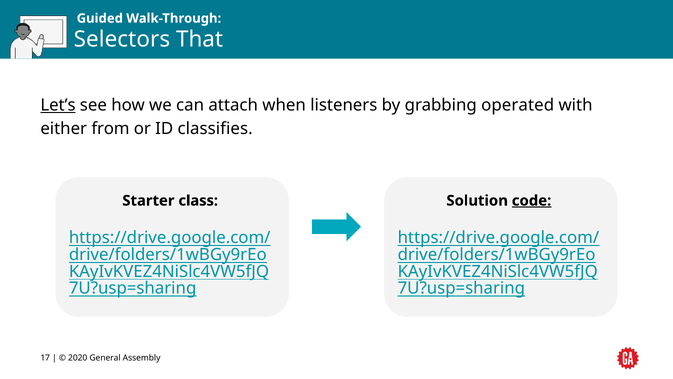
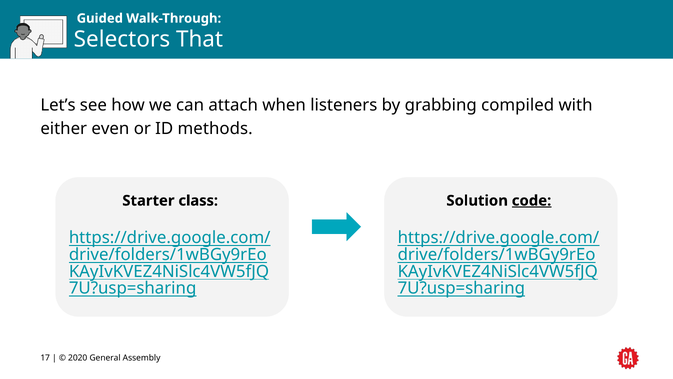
Let’s underline: present -> none
operated: operated -> compiled
from: from -> even
classifies: classifies -> methods
